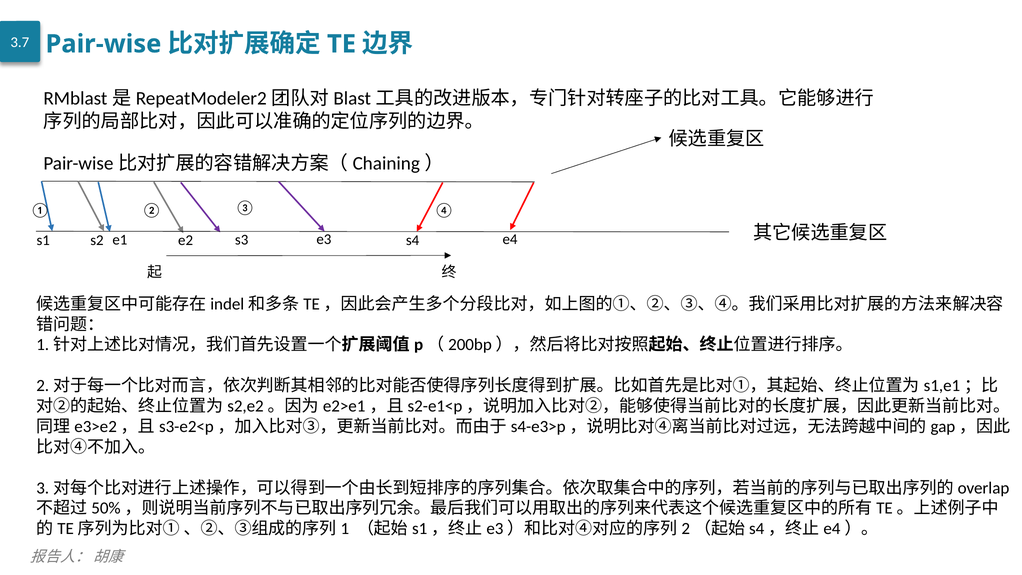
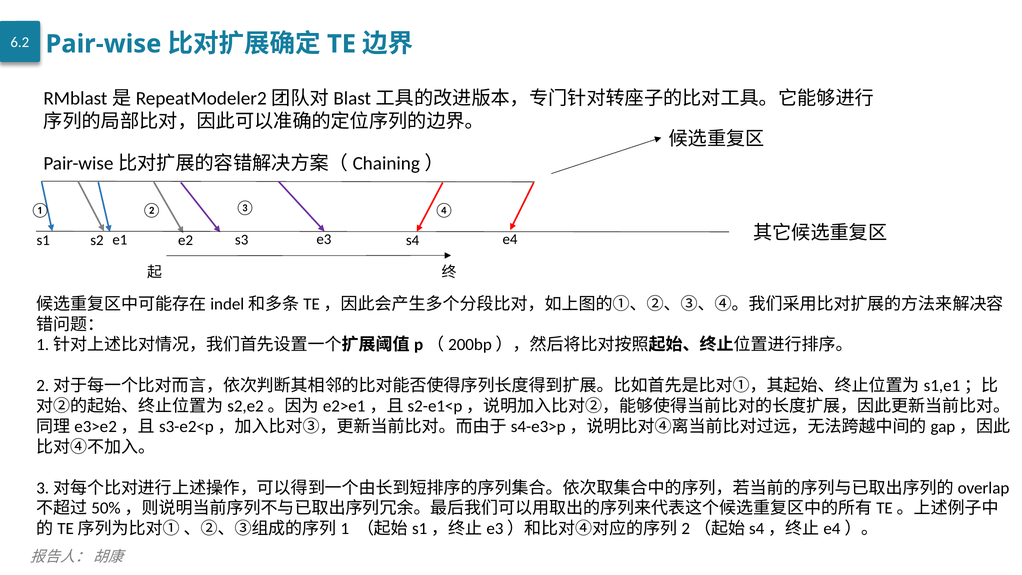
3.7: 3.7 -> 6.2
